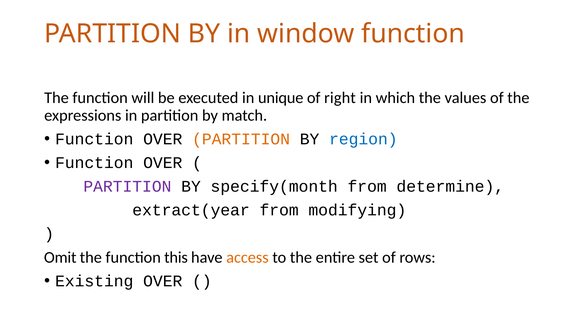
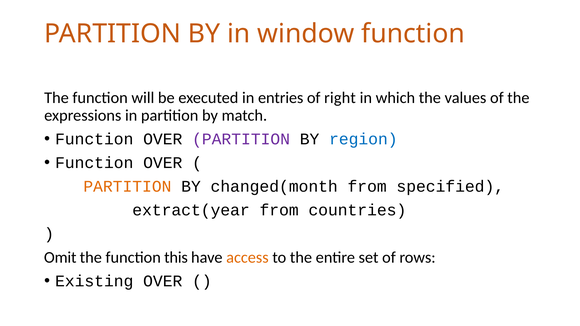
unique: unique -> entries
PARTITION at (241, 139) colour: orange -> purple
PARTITION at (127, 186) colour: purple -> orange
specify(month: specify(month -> changed(month
determine: determine -> specified
modifying: modifying -> countries
